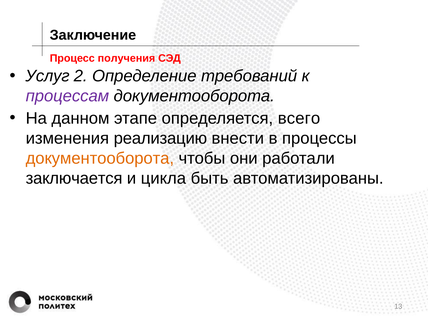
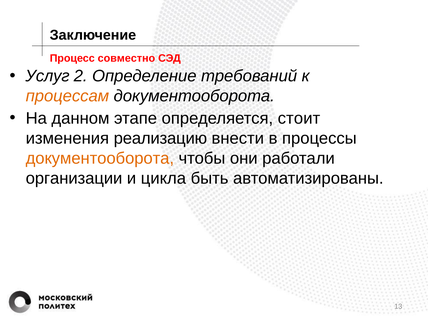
получения: получения -> совместно
процессам colour: purple -> orange
всего: всего -> стоит
заключается: заключается -> организации
